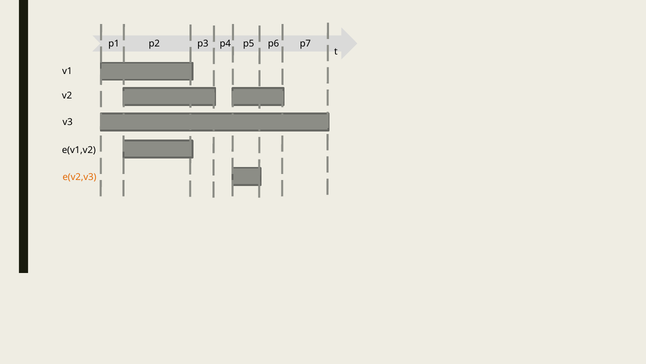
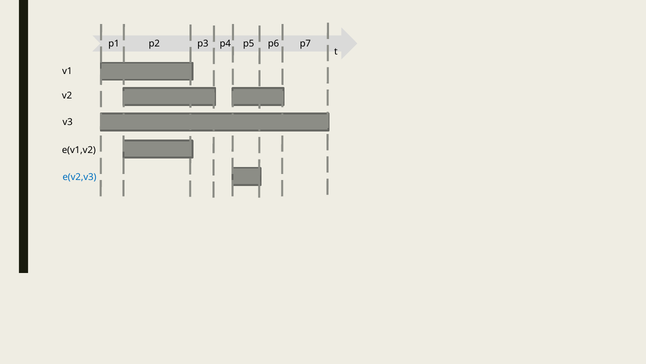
e(v2,v3 colour: orange -> blue
